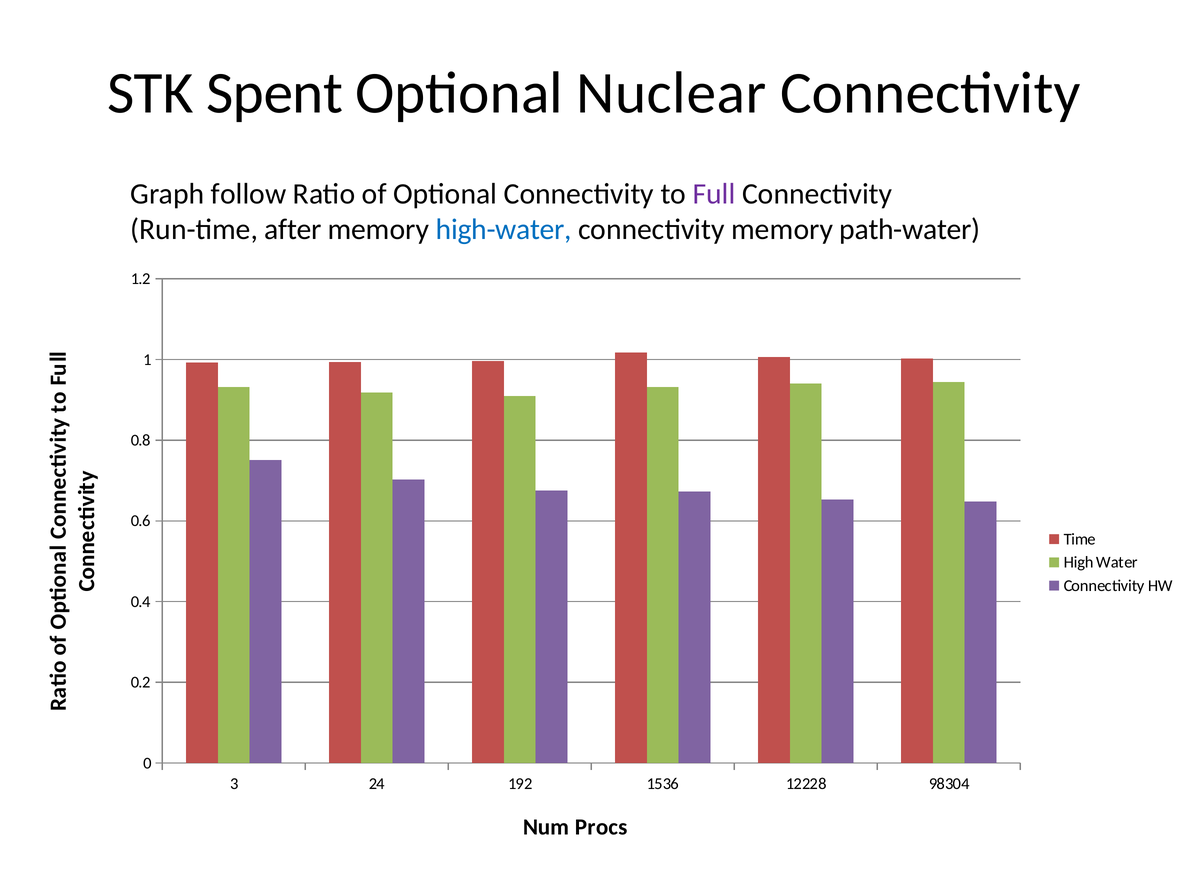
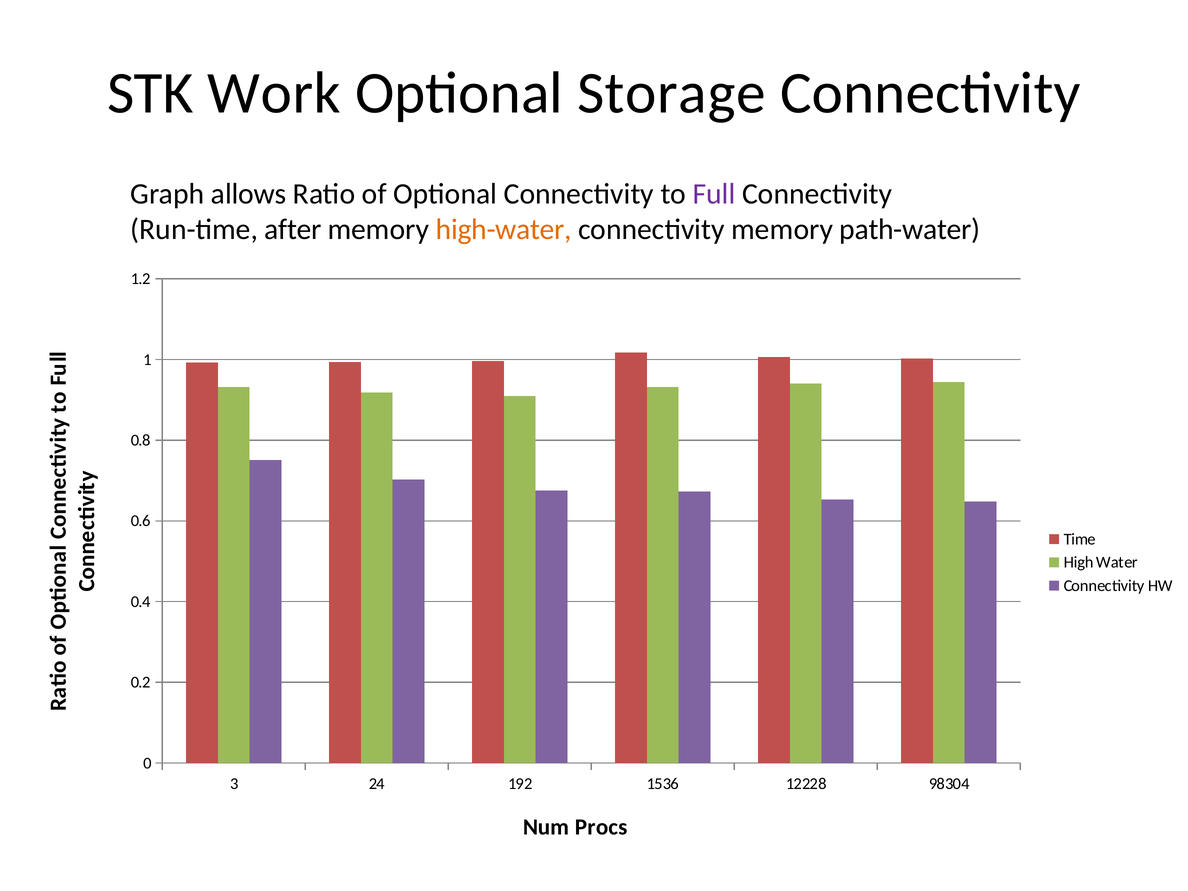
Spent: Spent -> Work
Nuclear: Nuclear -> Storage
follow: follow -> allows
high-water colour: blue -> orange
